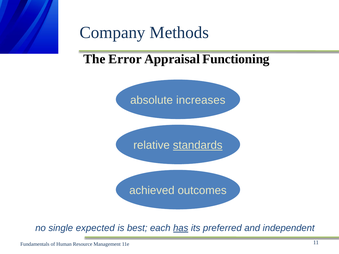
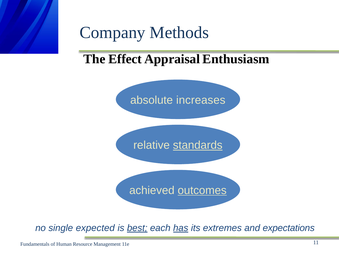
Error: Error -> Effect
Functioning: Functioning -> Enthusiasm
outcomes underline: none -> present
best underline: none -> present
preferred: preferred -> extremes
independent: independent -> expectations
